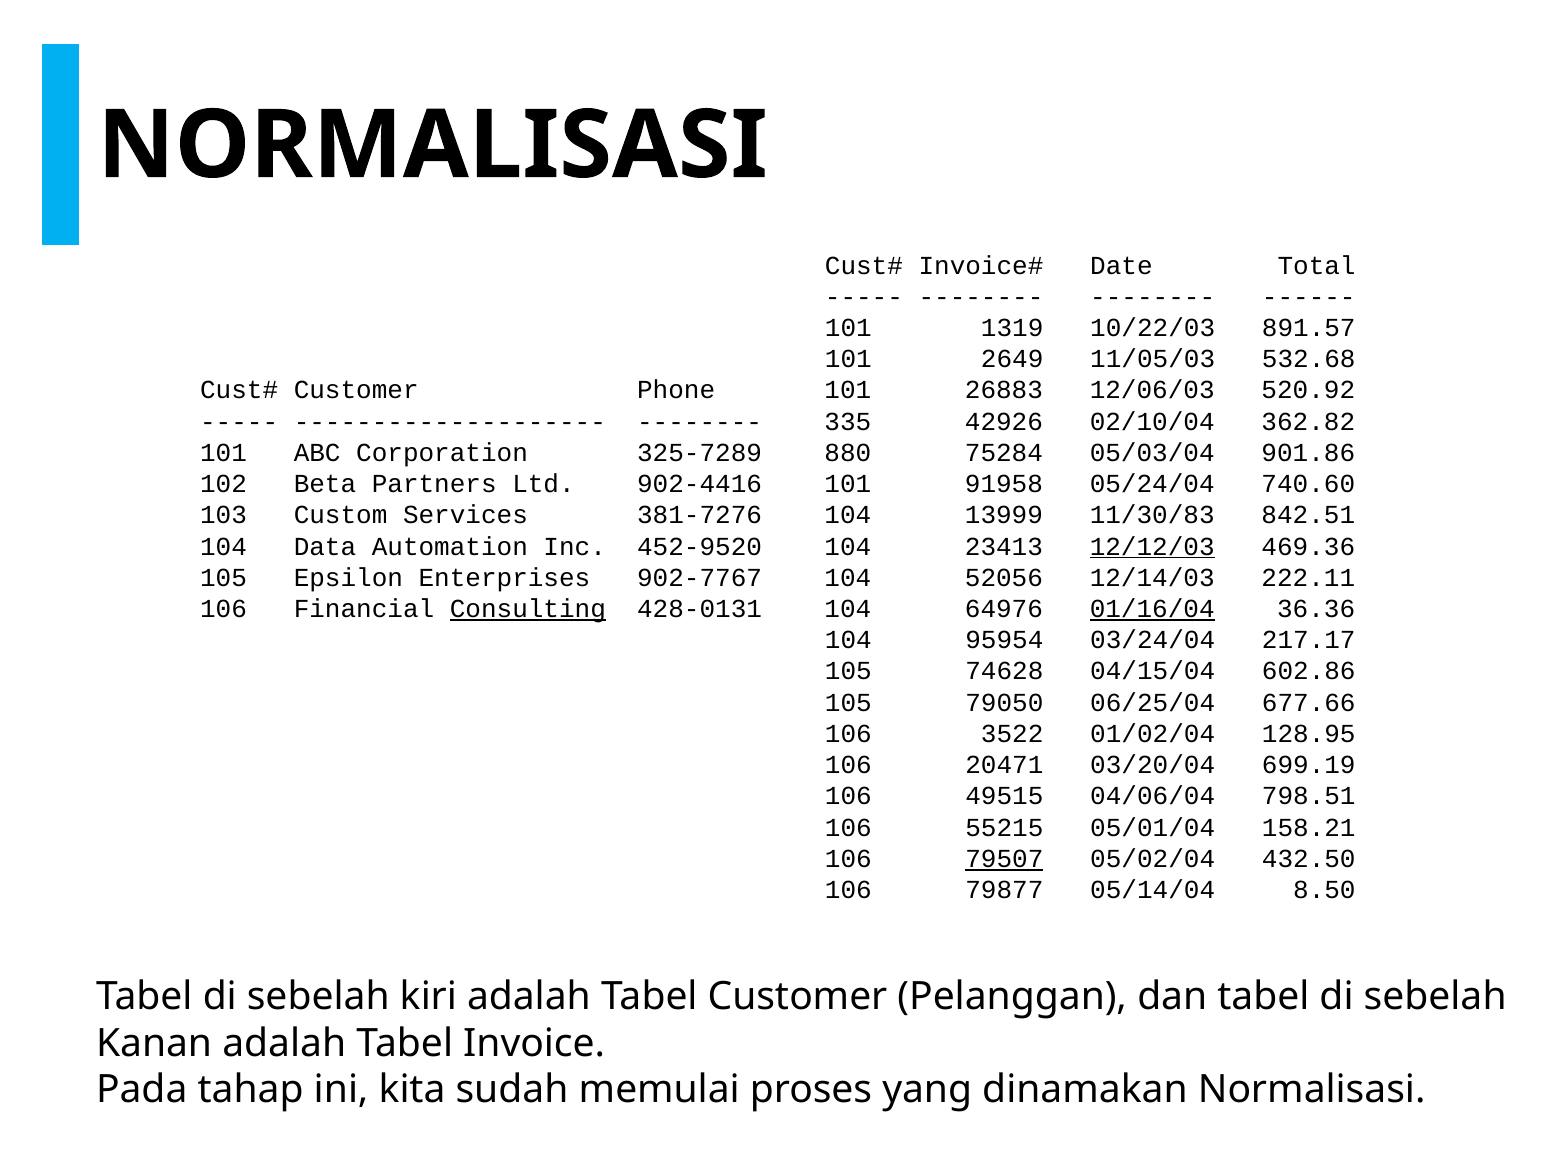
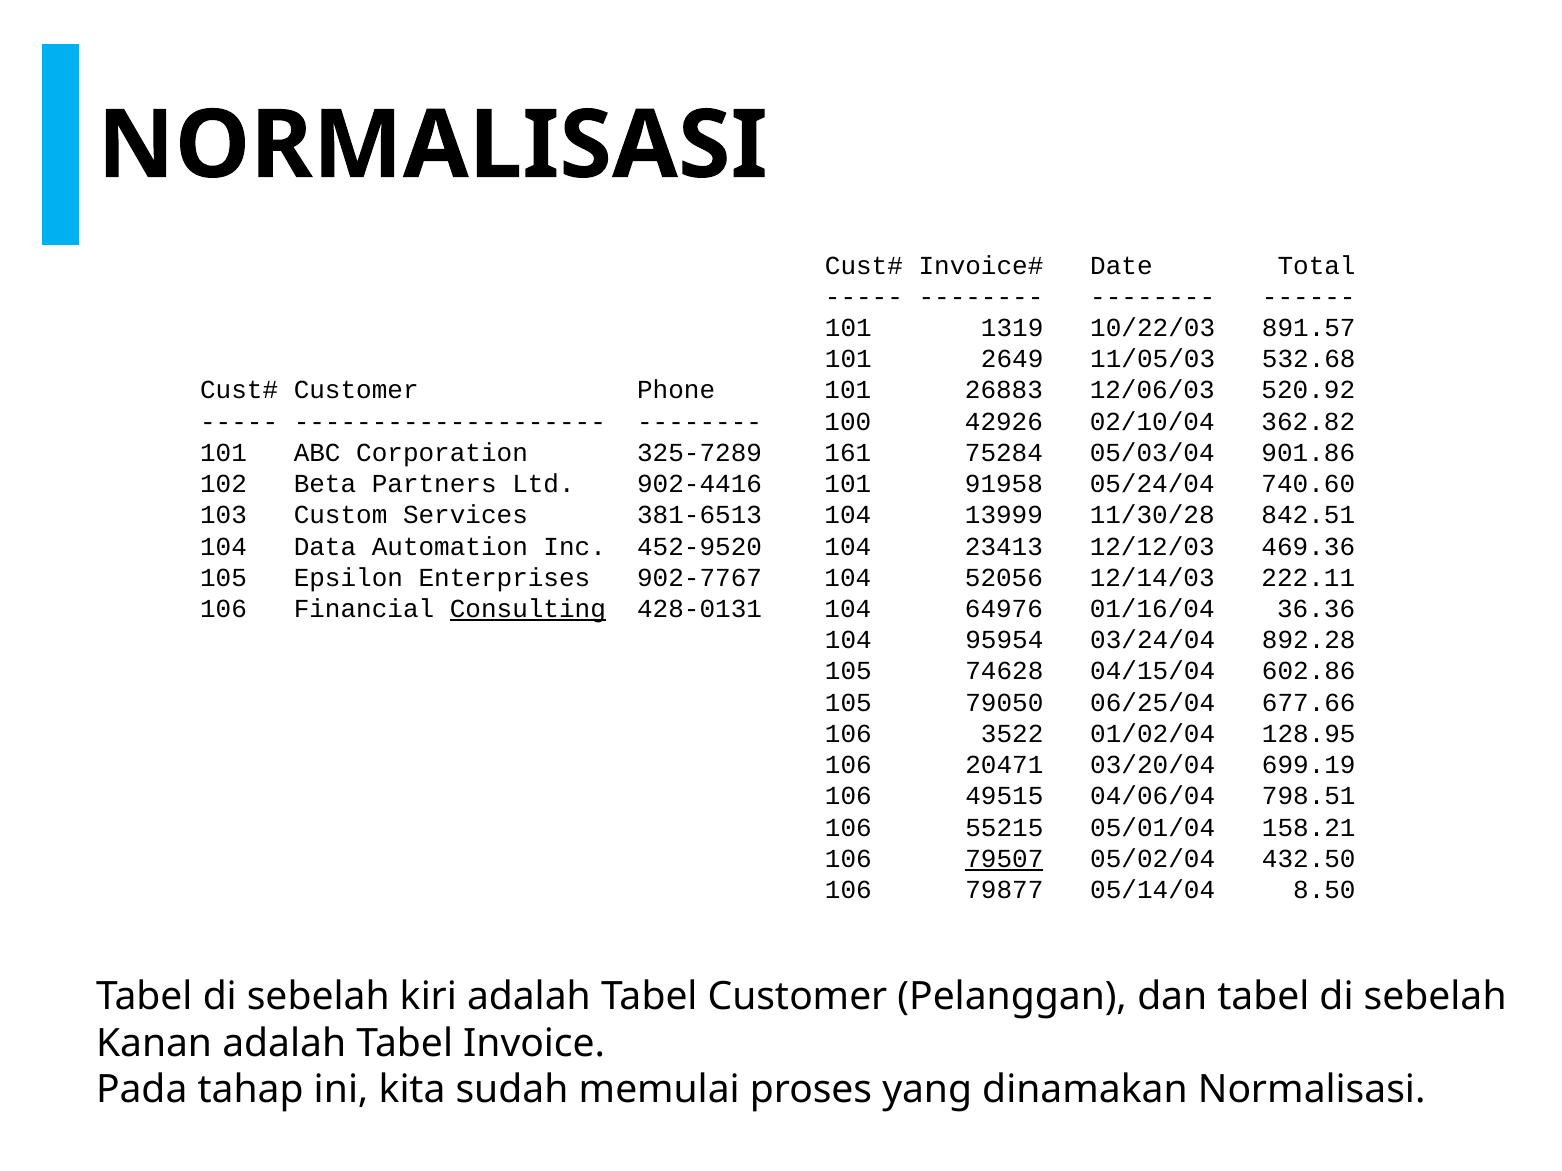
335: 335 -> 100
880: 880 -> 161
381-7276: 381-7276 -> 381-6513
11/30/83: 11/30/83 -> 11/30/28
12/12/03 underline: present -> none
01/16/04 underline: present -> none
217.17: 217.17 -> 892.28
